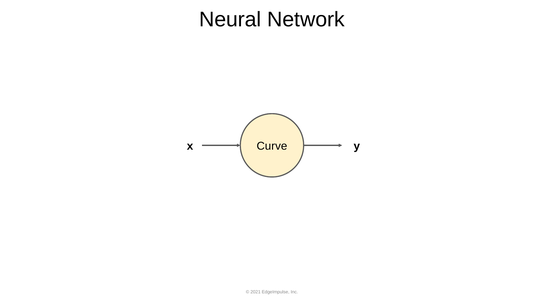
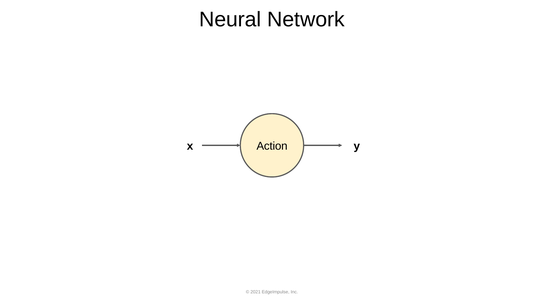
Curve: Curve -> Action
